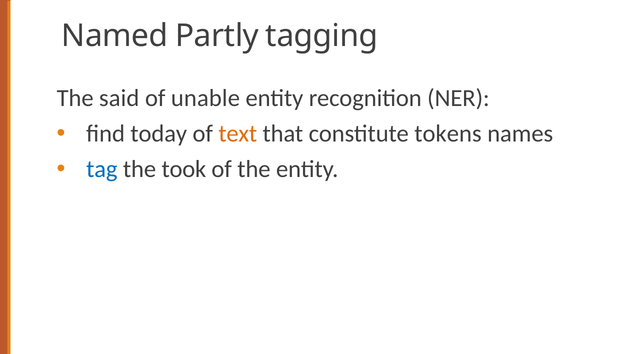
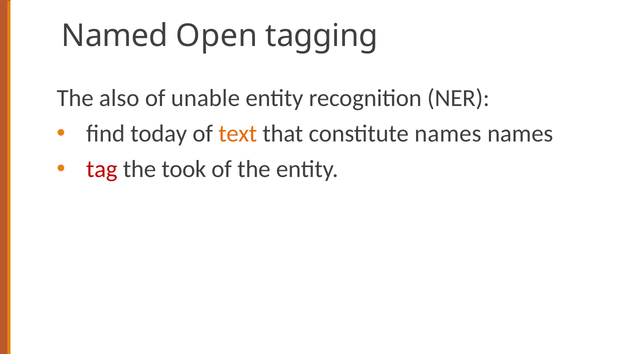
Partly: Partly -> Open
said: said -> also
constitute tokens: tokens -> names
tag colour: blue -> red
